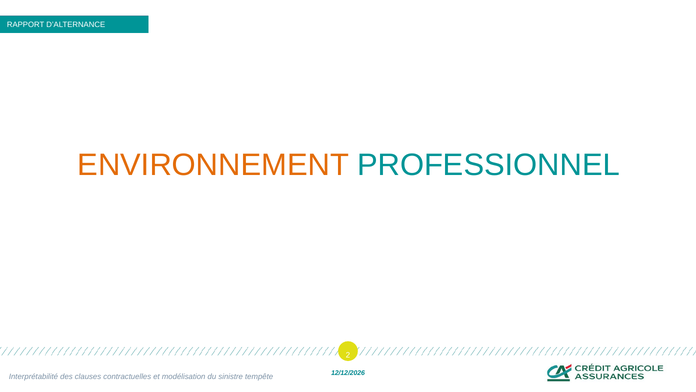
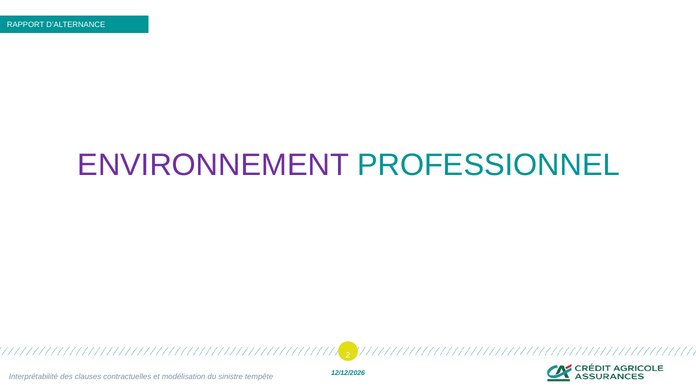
ENVIRONNEMENT colour: orange -> purple
